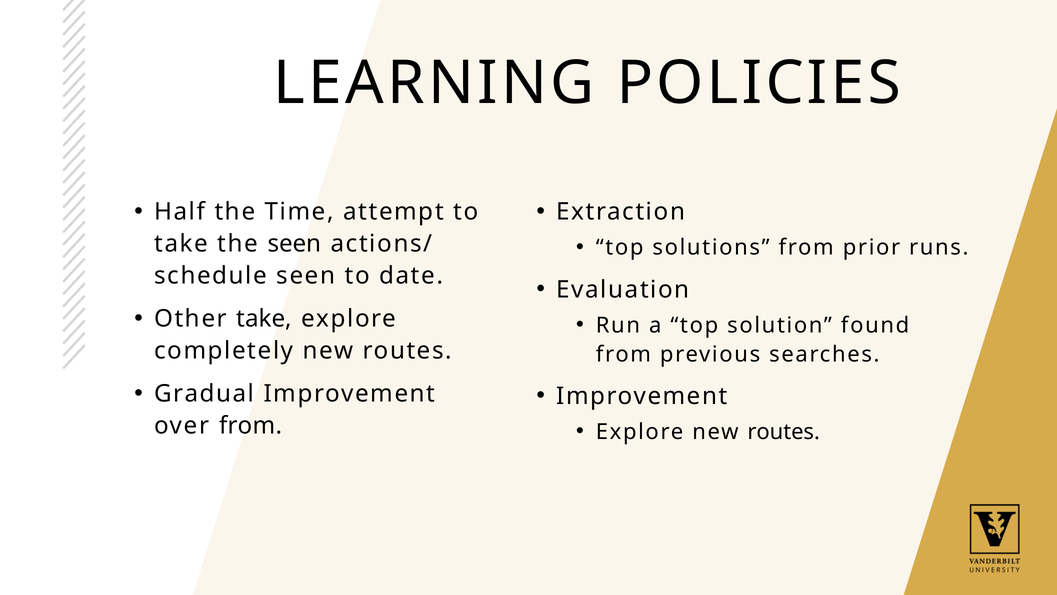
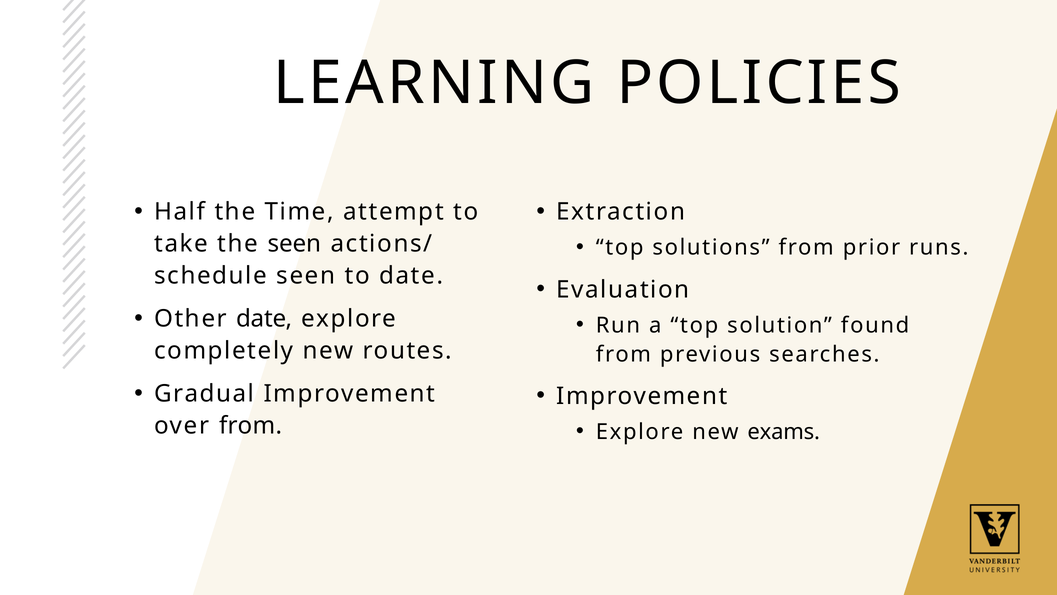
Other take: take -> date
Explore new routes: routes -> exams
